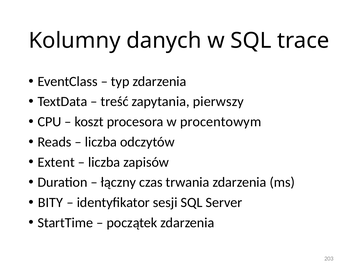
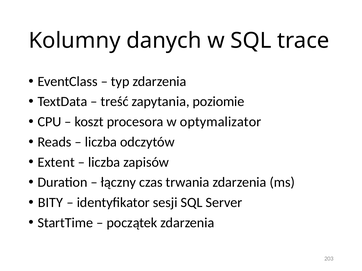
pierwszy: pierwszy -> poziomie
procentowym: procentowym -> optymalizator
